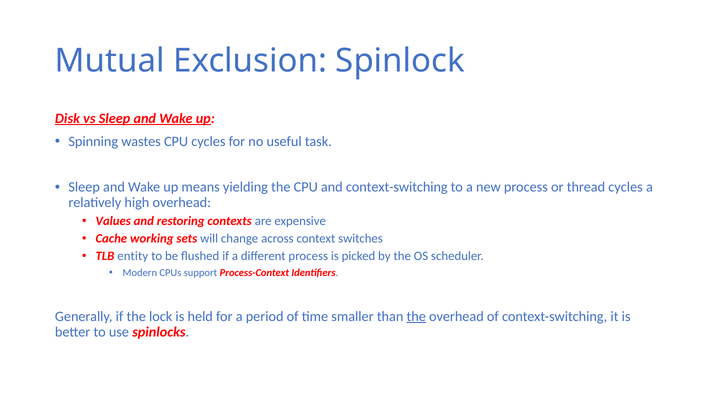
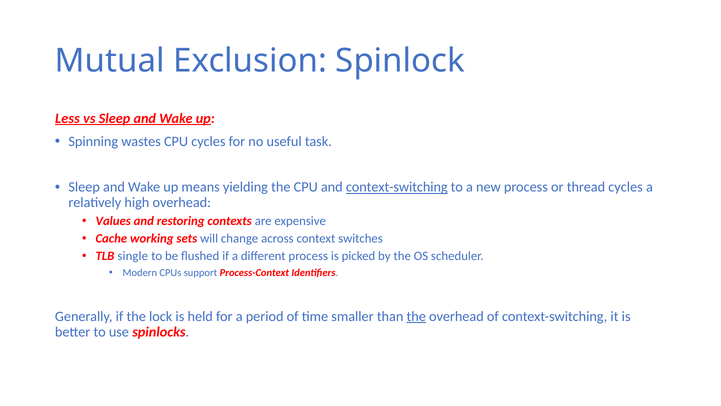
Disk: Disk -> Less
context-switching at (397, 187) underline: none -> present
entity: entity -> single
